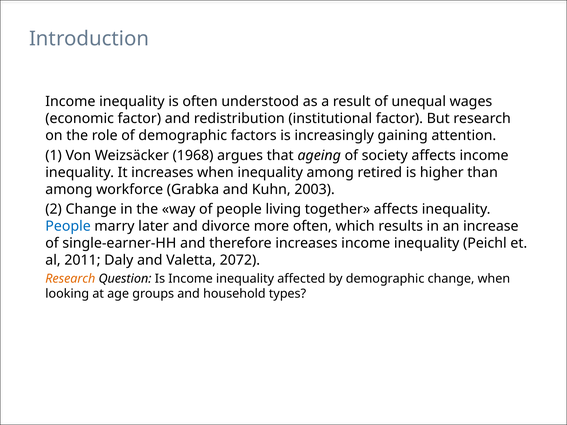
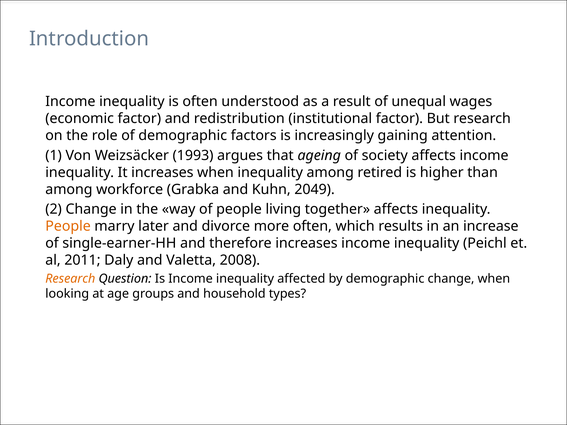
1968: 1968 -> 1993
2003: 2003 -> 2049
People at (68, 226) colour: blue -> orange
2072: 2072 -> 2008
